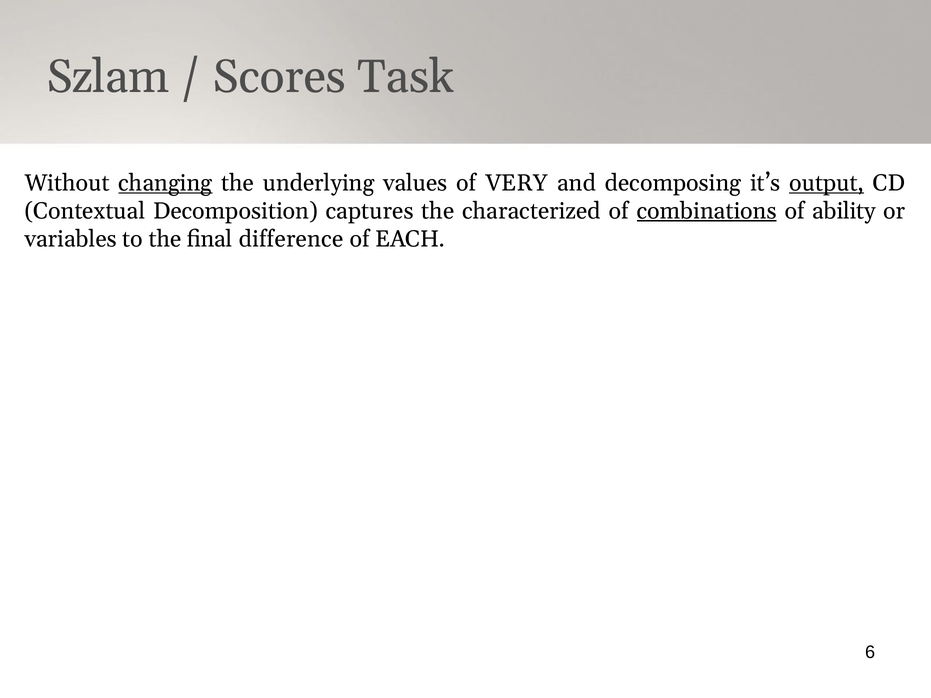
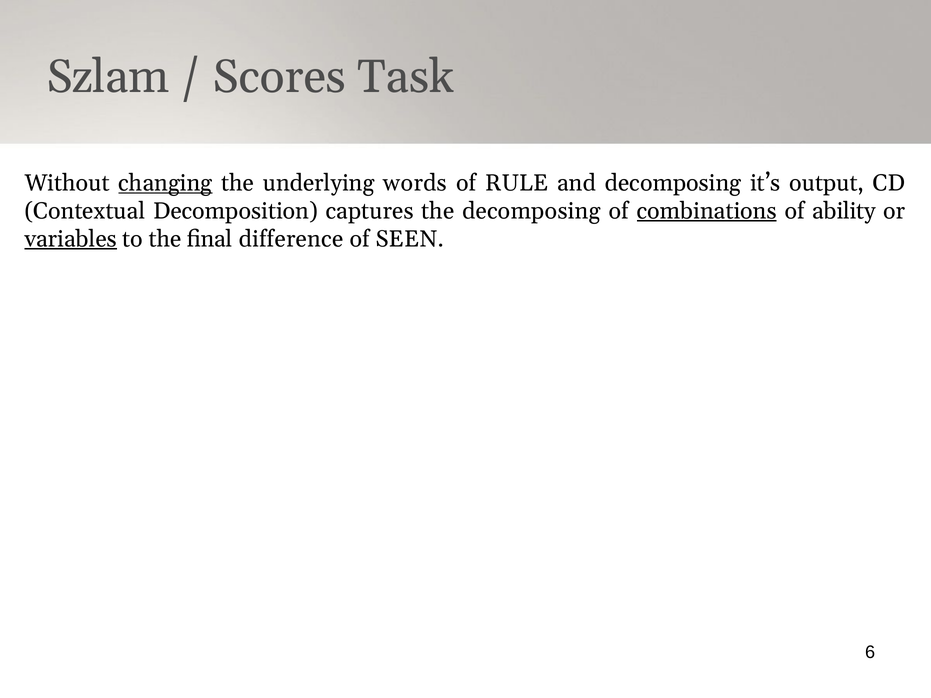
values: values -> words
VERY: VERY -> RULE
output underline: present -> none
the characterized: characterized -> decomposing
variables underline: none -> present
EACH: EACH -> SEEN
